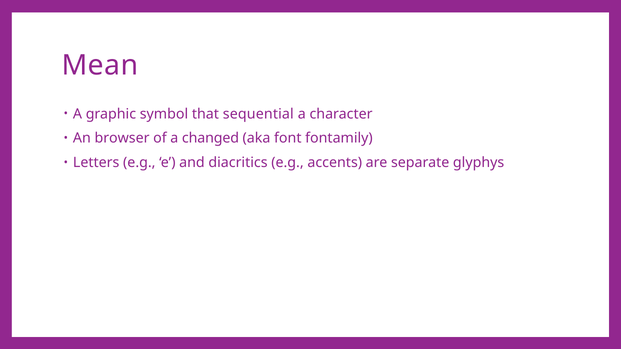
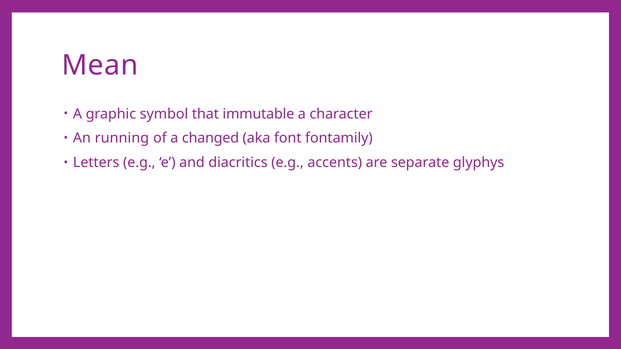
sequential: sequential -> immutable
browser: browser -> running
